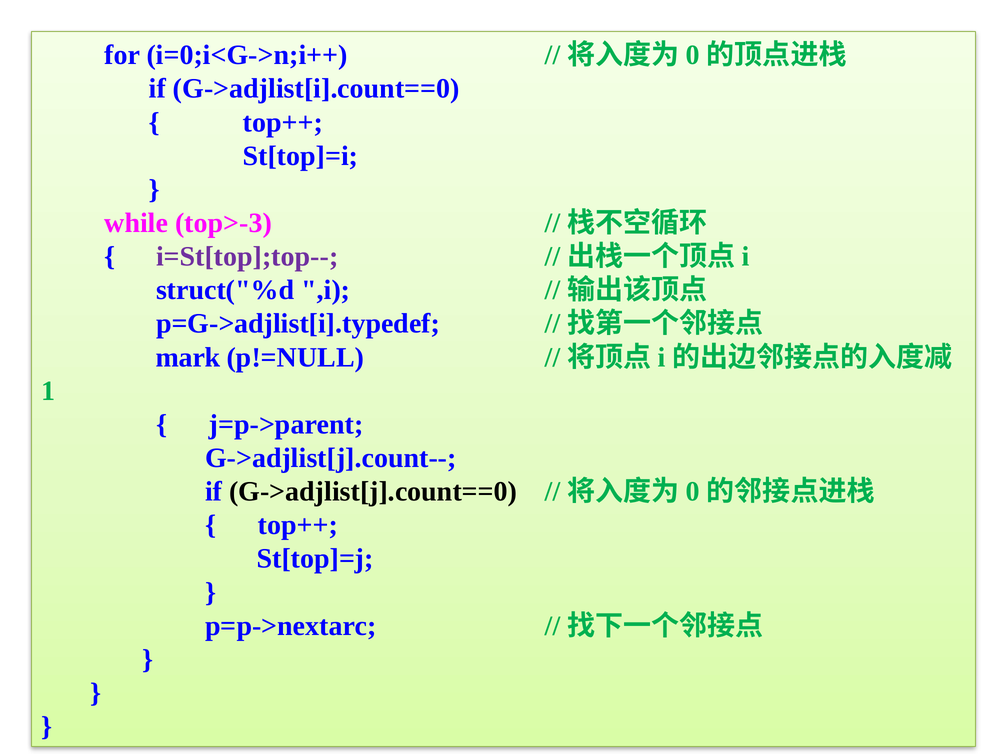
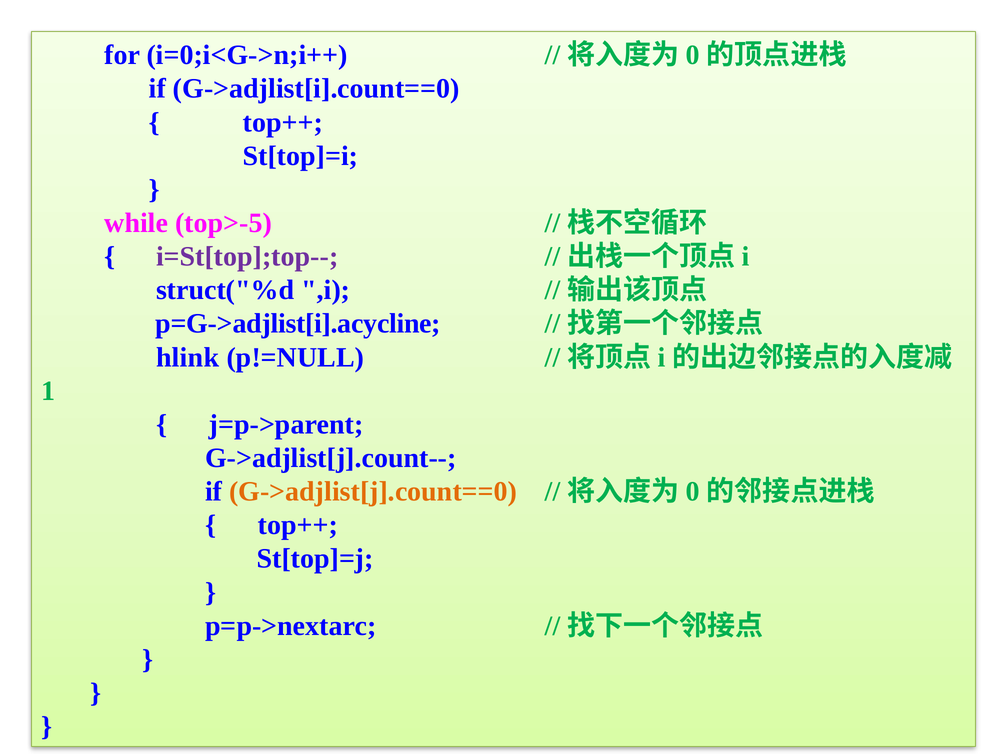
top>-3: top>-3 -> top>-5
p=G->adjlist[i].typedef: p=G->adjlist[i].typedef -> p=G->adjlist[i].acycline
mark: mark -> hlink
G->adjlist[j].count==0 colour: black -> orange
